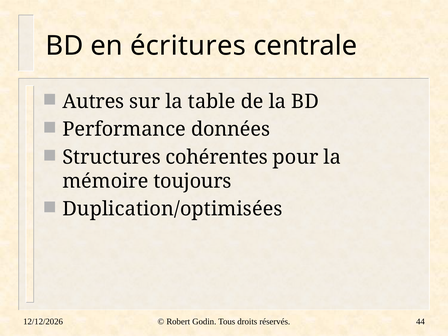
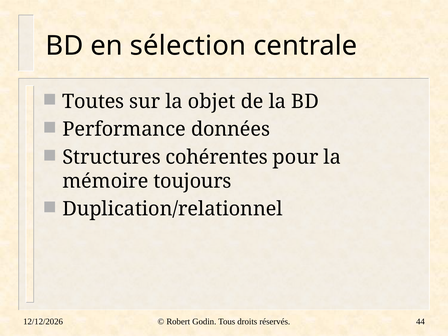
écritures: écritures -> sélection
Autres: Autres -> Toutes
table: table -> objet
Duplication/optimisées: Duplication/optimisées -> Duplication/relationnel
